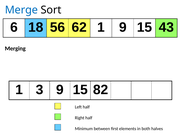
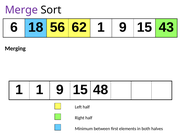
Merge colour: blue -> purple
1 3: 3 -> 1
82: 82 -> 48
